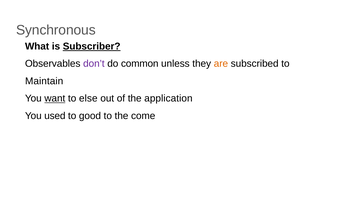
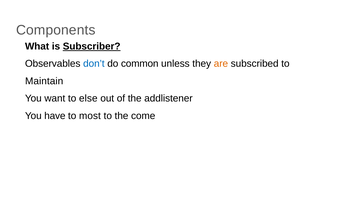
Synchronous: Synchronous -> Components
don’t colour: purple -> blue
want underline: present -> none
application: application -> addlistener
used: used -> have
good: good -> most
